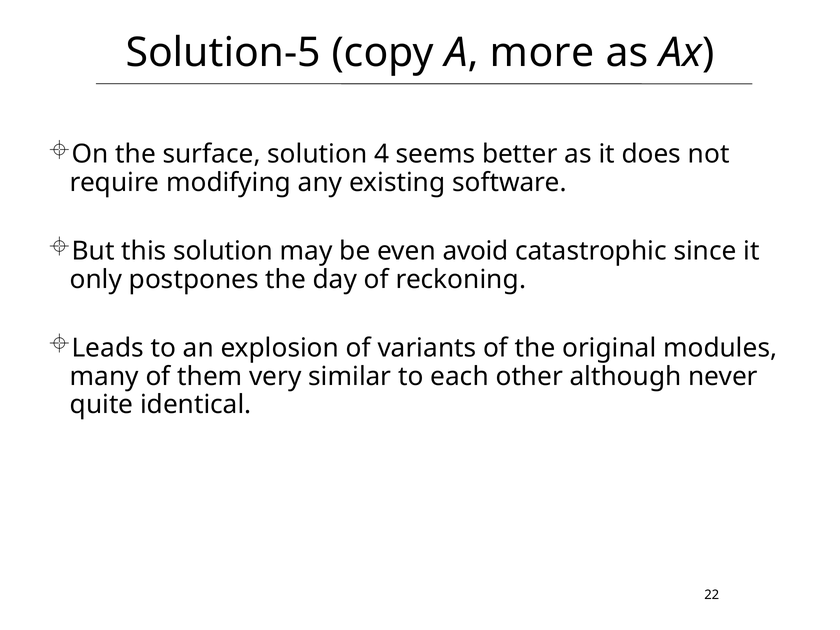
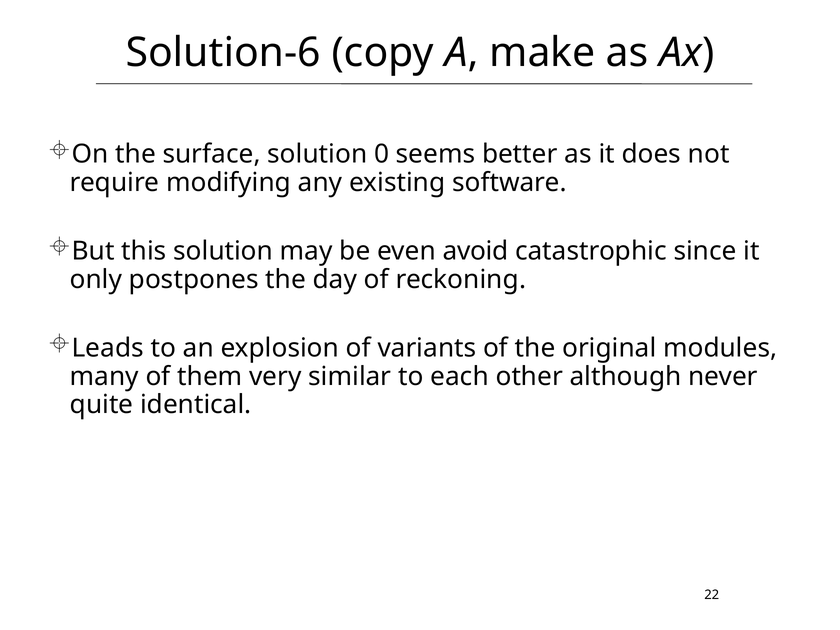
Solution-5: Solution-5 -> Solution-6
more: more -> make
4: 4 -> 0
